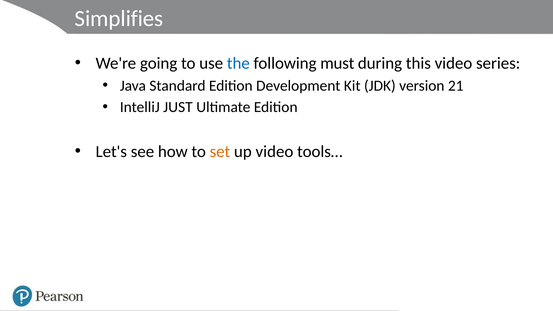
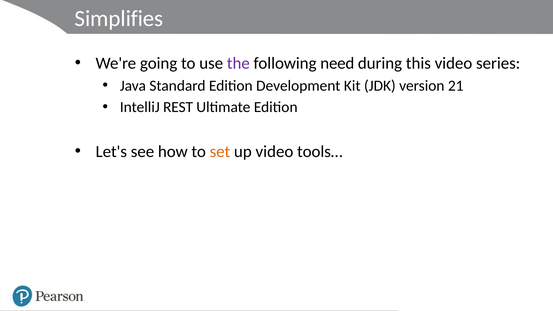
the colour: blue -> purple
must: must -> need
JUST: JUST -> REST
